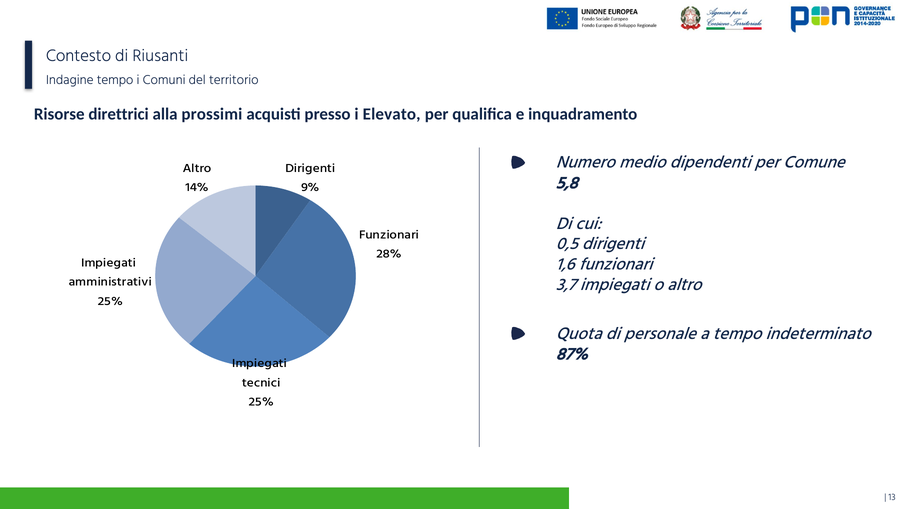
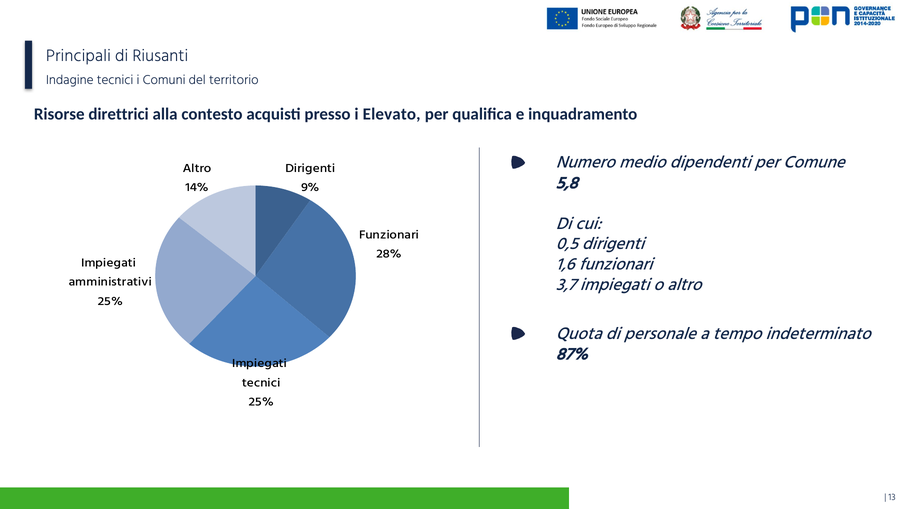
Contesto: Contesto -> Principali
Indagine tempo: tempo -> tecnici
prossimi: prossimi -> contesto
